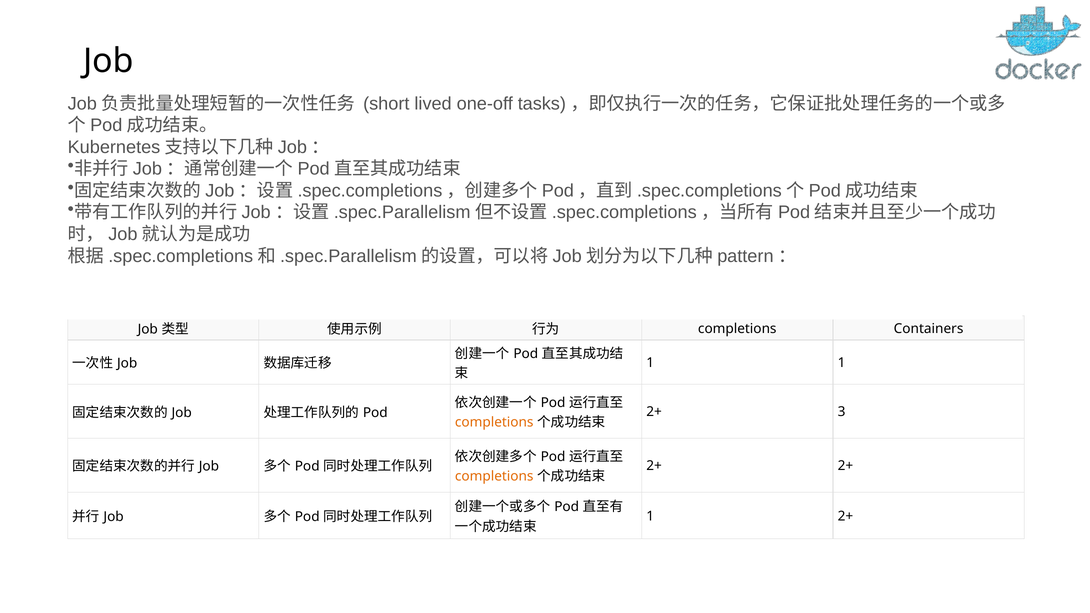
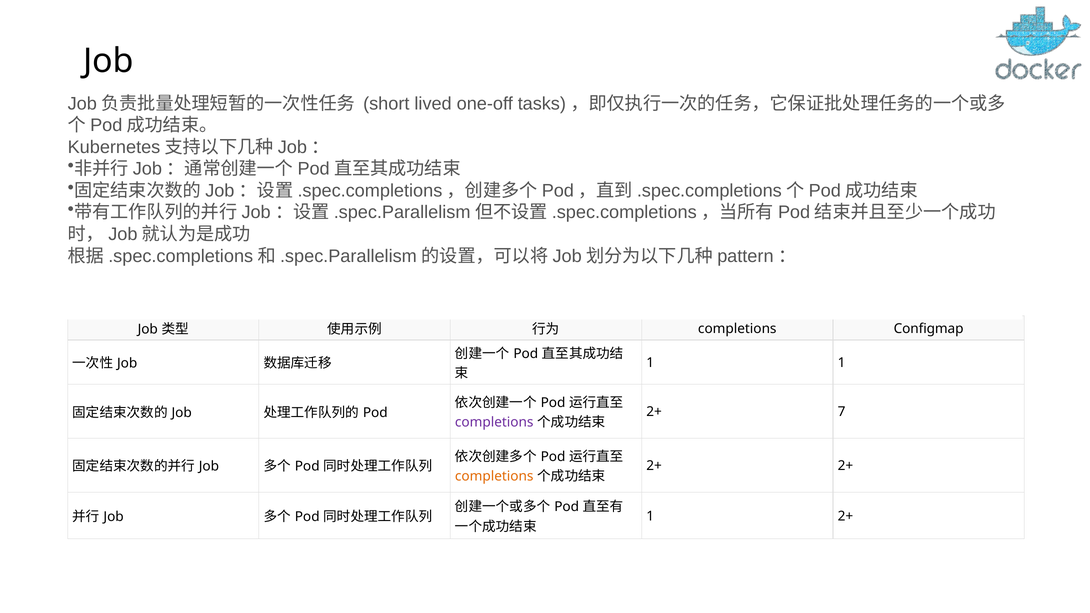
Containers: Containers -> Configmap
3: 3 -> 7
completions at (494, 423) colour: orange -> purple
